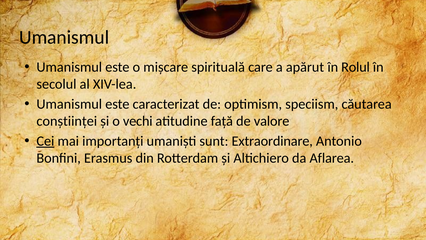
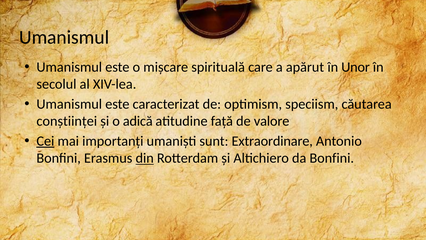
Rolul: Rolul -> Unor
vechi: vechi -> adică
din underline: none -> present
da Aflarea: Aflarea -> Bonfini
